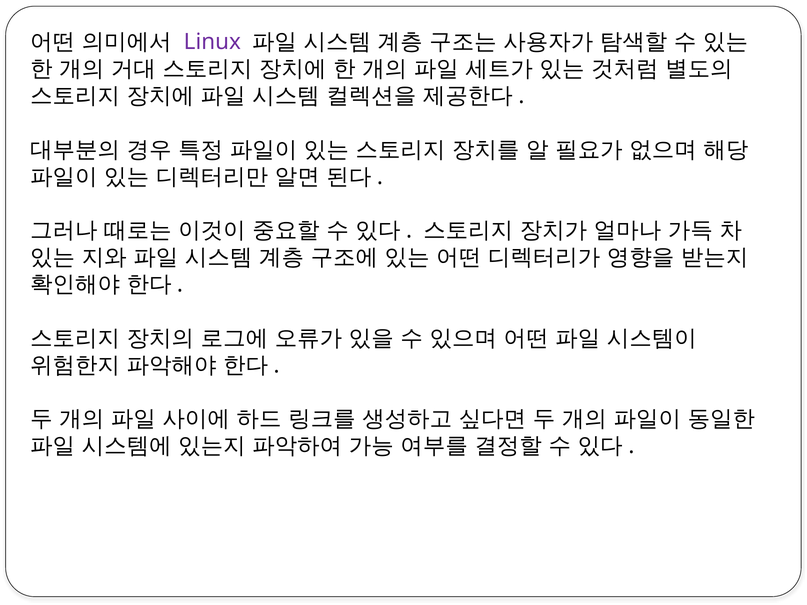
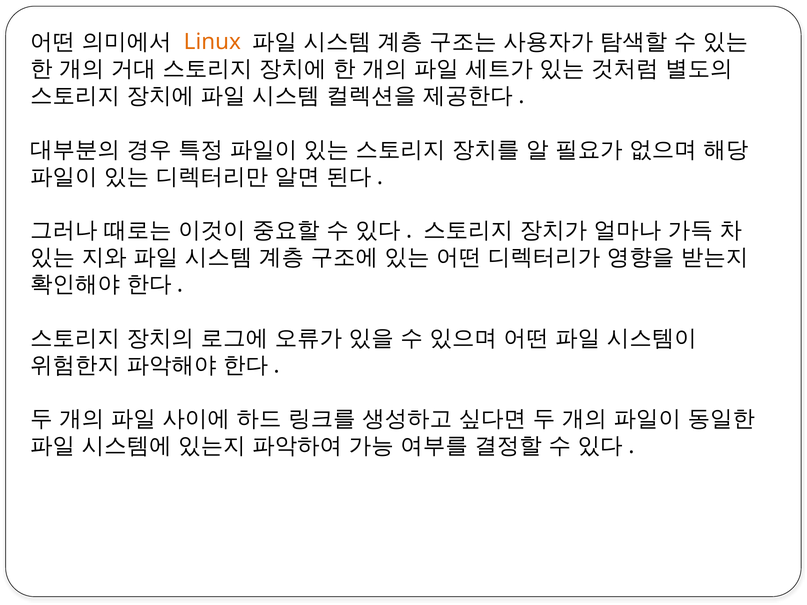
Linux colour: purple -> orange
